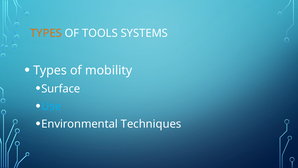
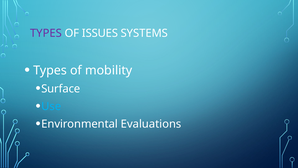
TYPES at (46, 33) colour: orange -> purple
TOOLS: TOOLS -> ISSUES
Techniques: Techniques -> Evaluations
